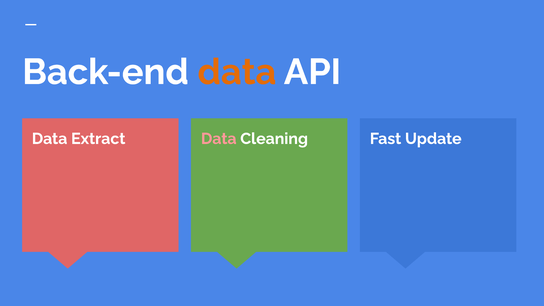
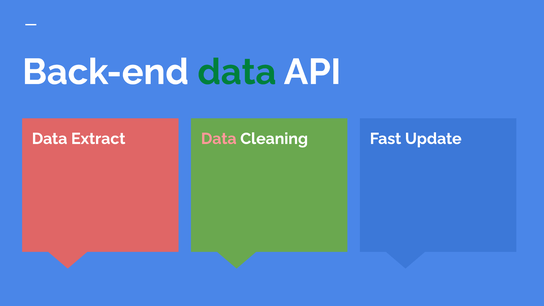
data at (237, 72) colour: orange -> green
